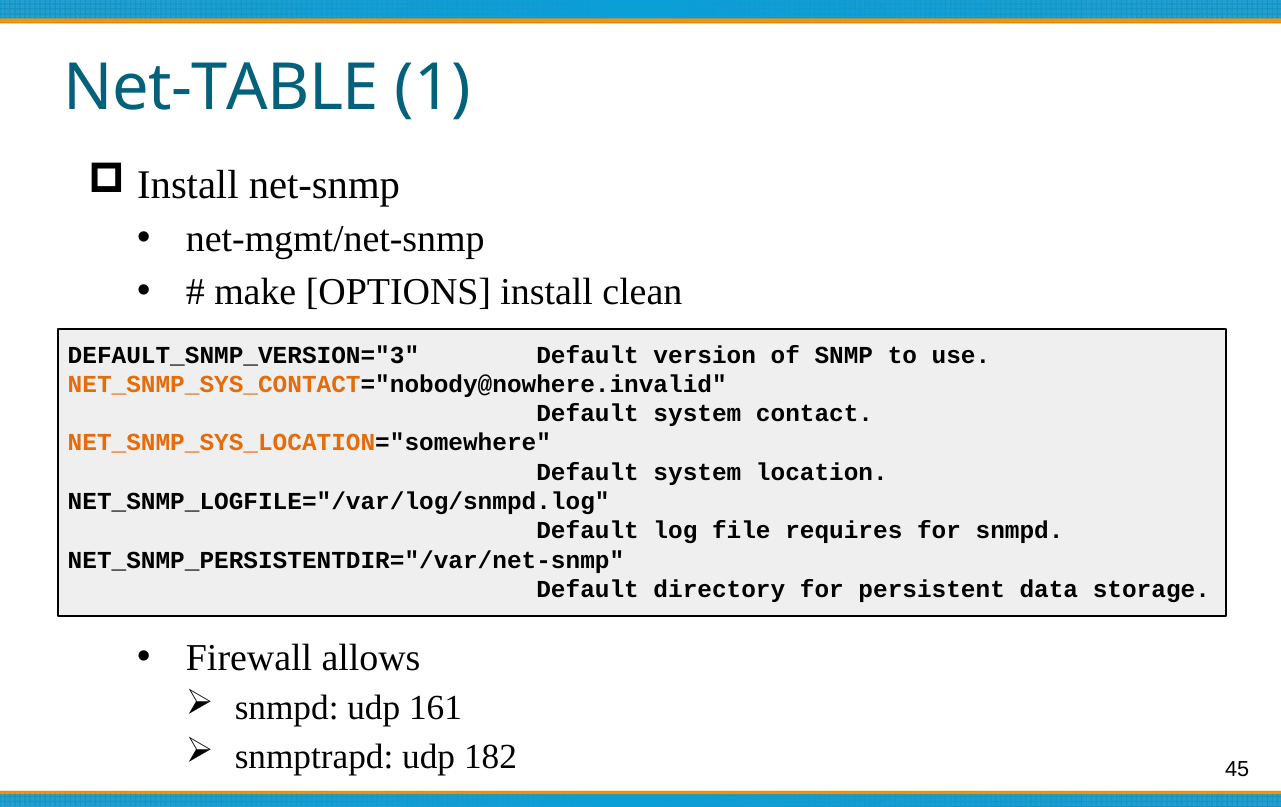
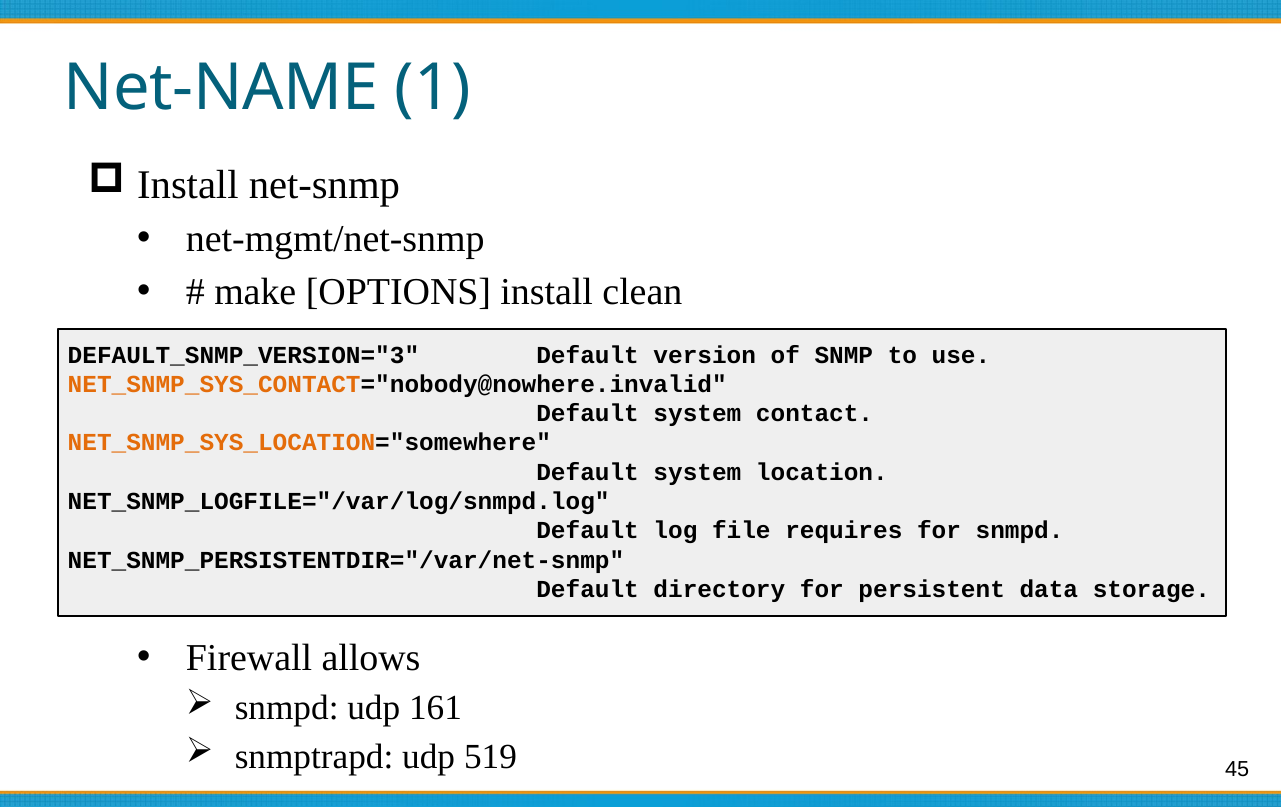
Net-TABLE: Net-TABLE -> Net-NAME
182: 182 -> 519
